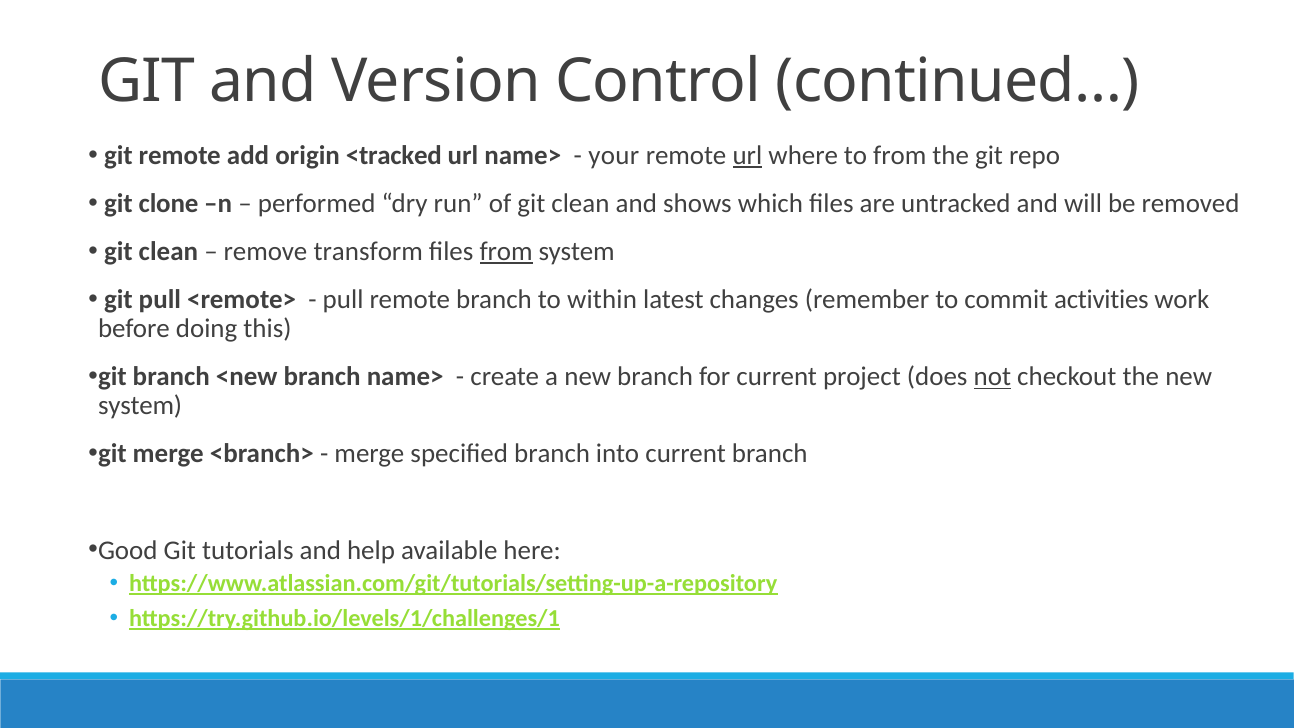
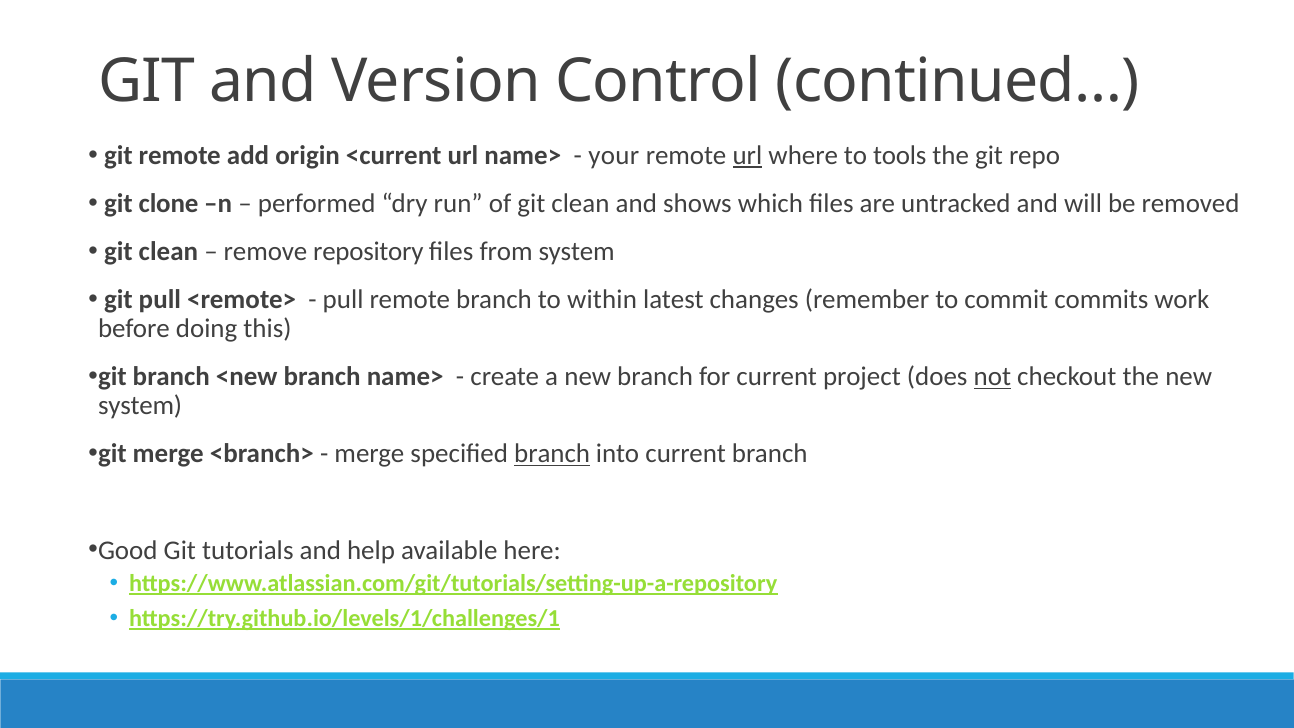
<tracked: <tracked -> <current
to from: from -> tools
transform: transform -> repository
from at (506, 252) underline: present -> none
activities: activities -> commits
branch at (552, 454) underline: none -> present
